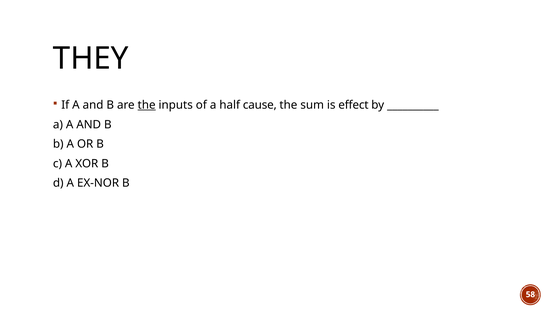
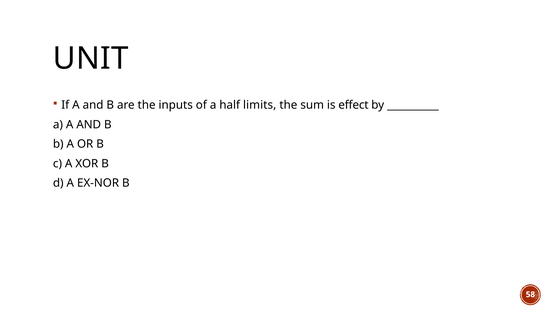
THEY: THEY -> UNIT
the at (147, 105) underline: present -> none
cause: cause -> limits
